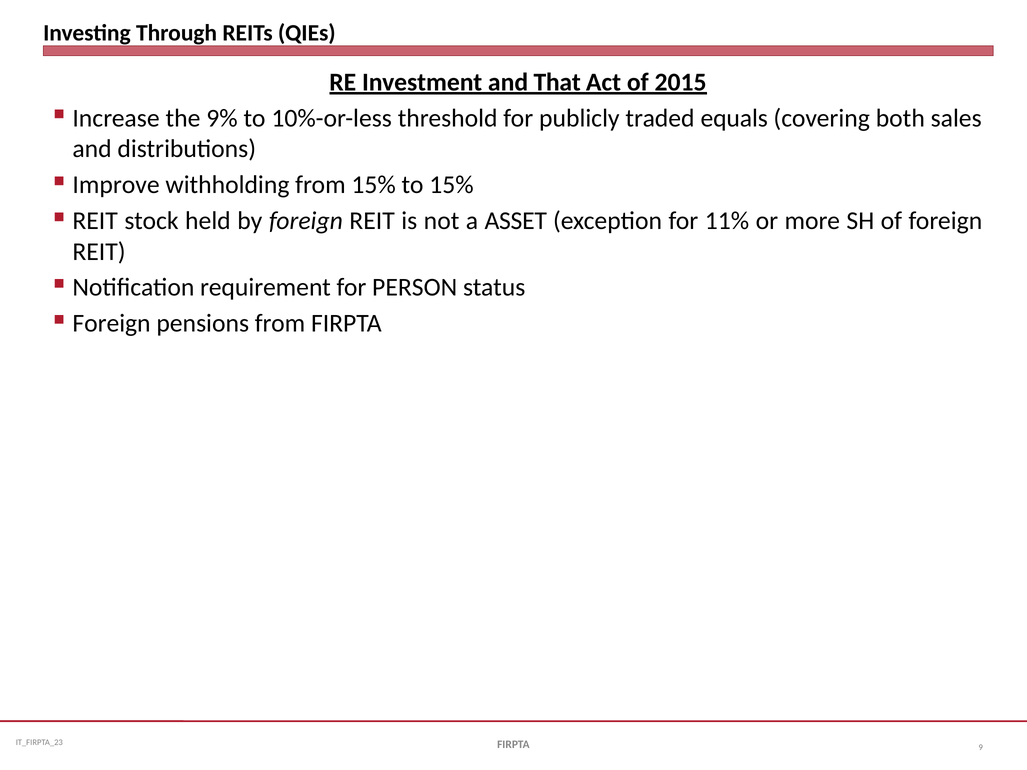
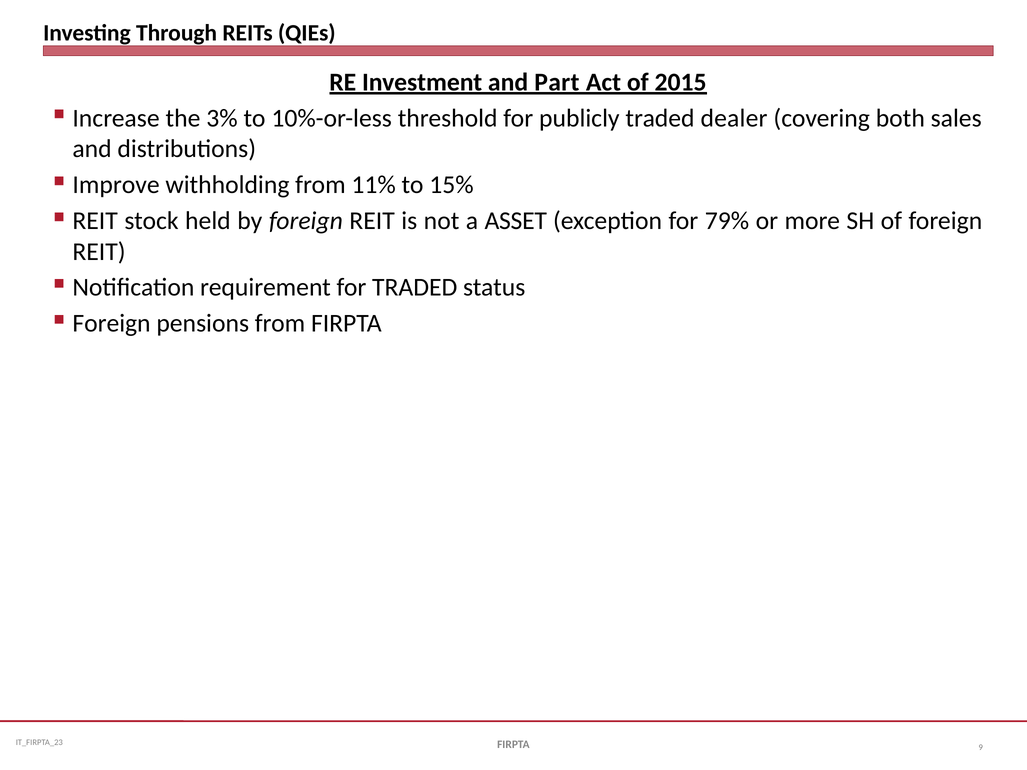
That: That -> Part
9%: 9% -> 3%
equals: equals -> dealer
from 15%: 15% -> 11%
11%: 11% -> 79%
for PERSON: PERSON -> TRADED
